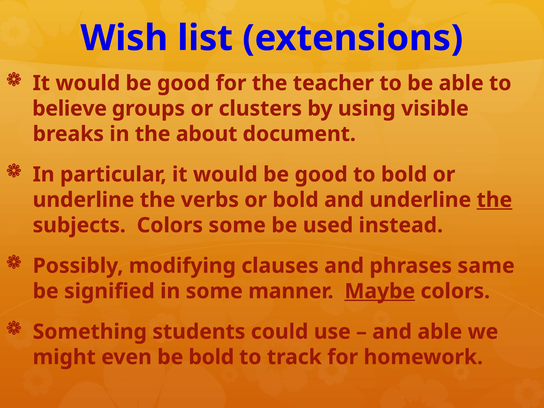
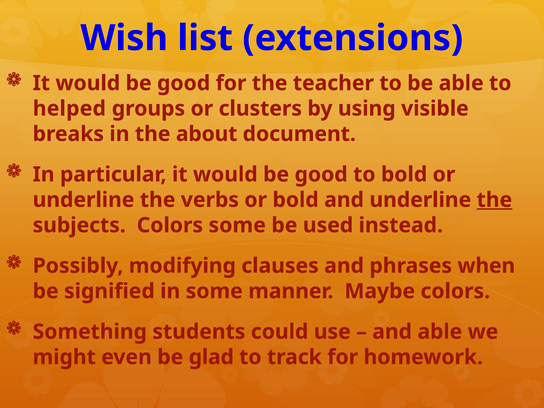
believe: believe -> helped
same: same -> when
Maybe underline: present -> none
be bold: bold -> glad
